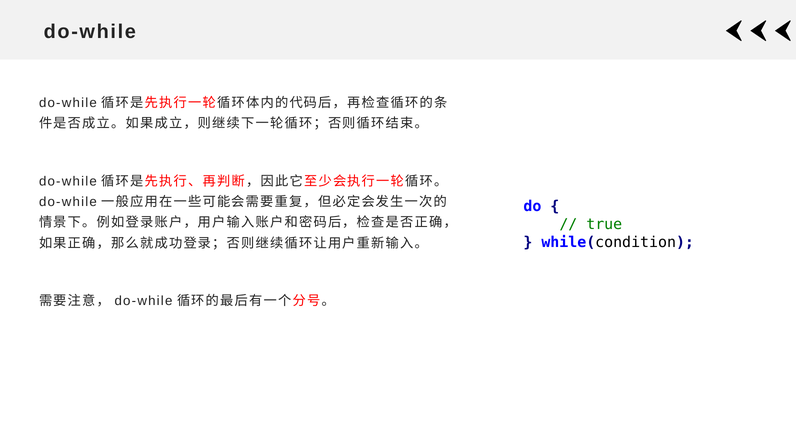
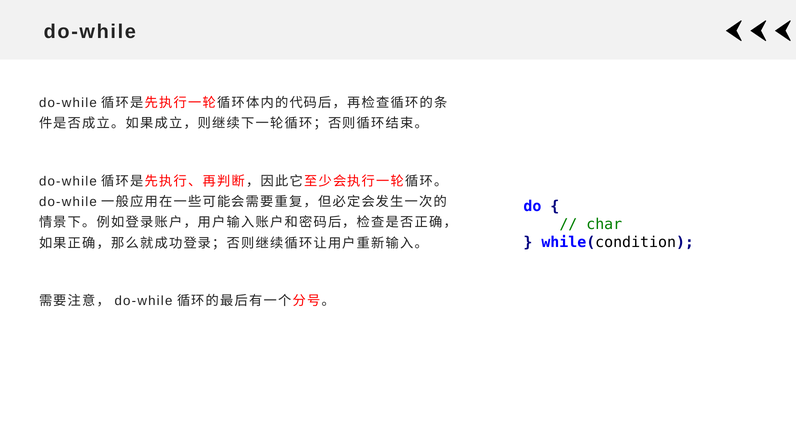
true: true -> char
